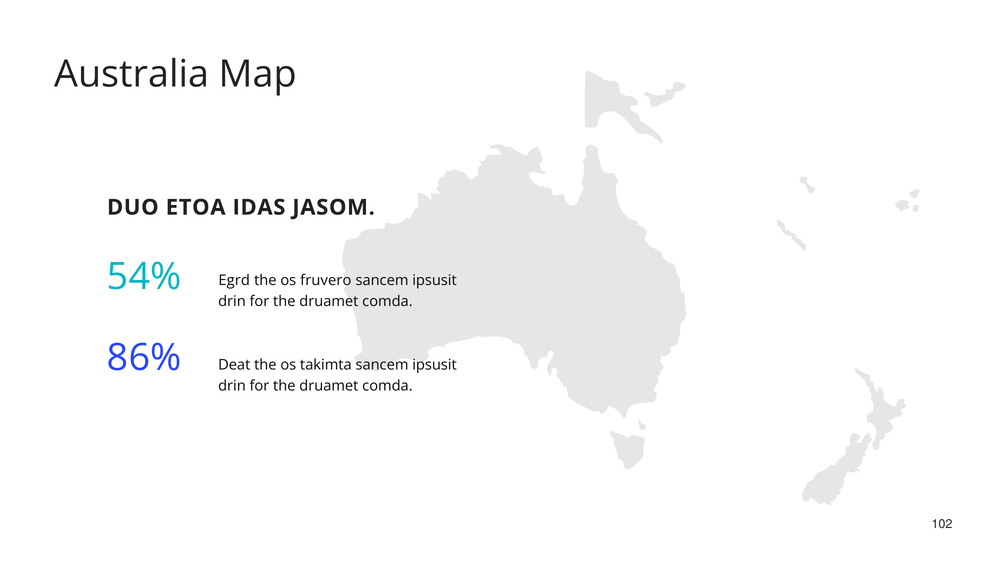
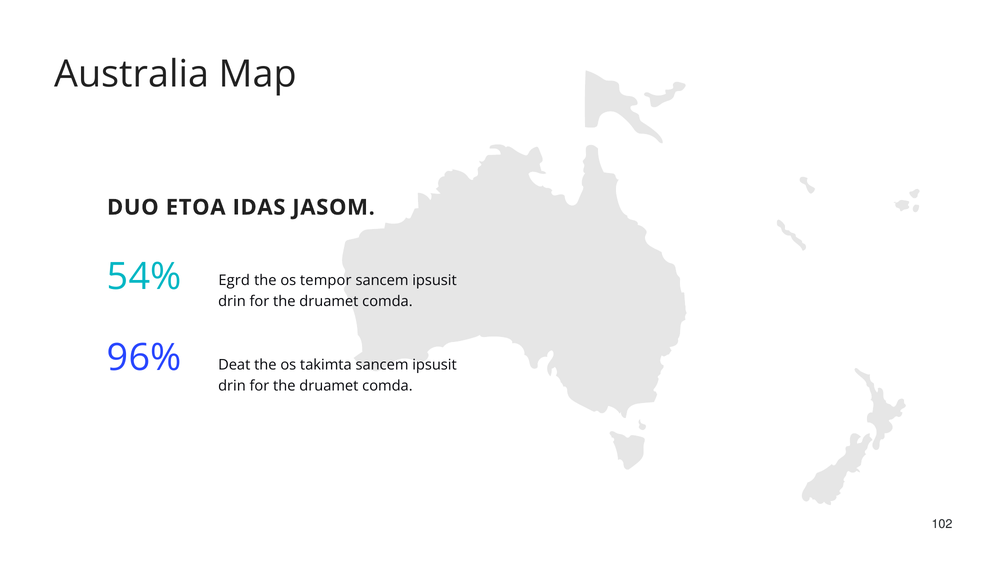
fruvero: fruvero -> tempor
86%: 86% -> 96%
